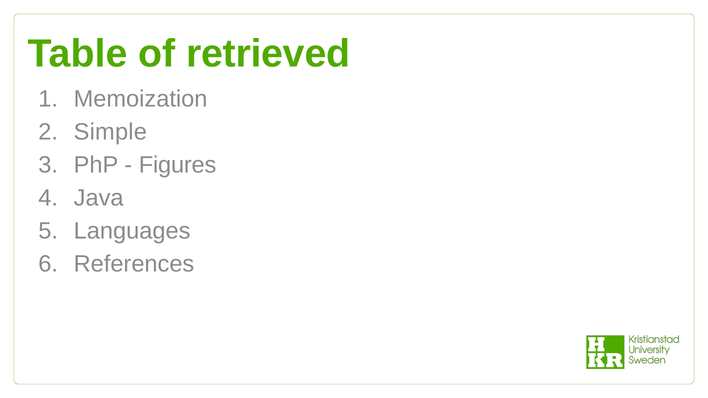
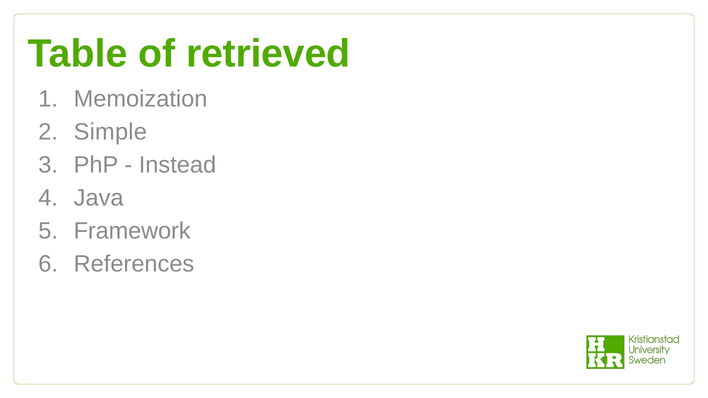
Figures: Figures -> Instead
Languages: Languages -> Framework
